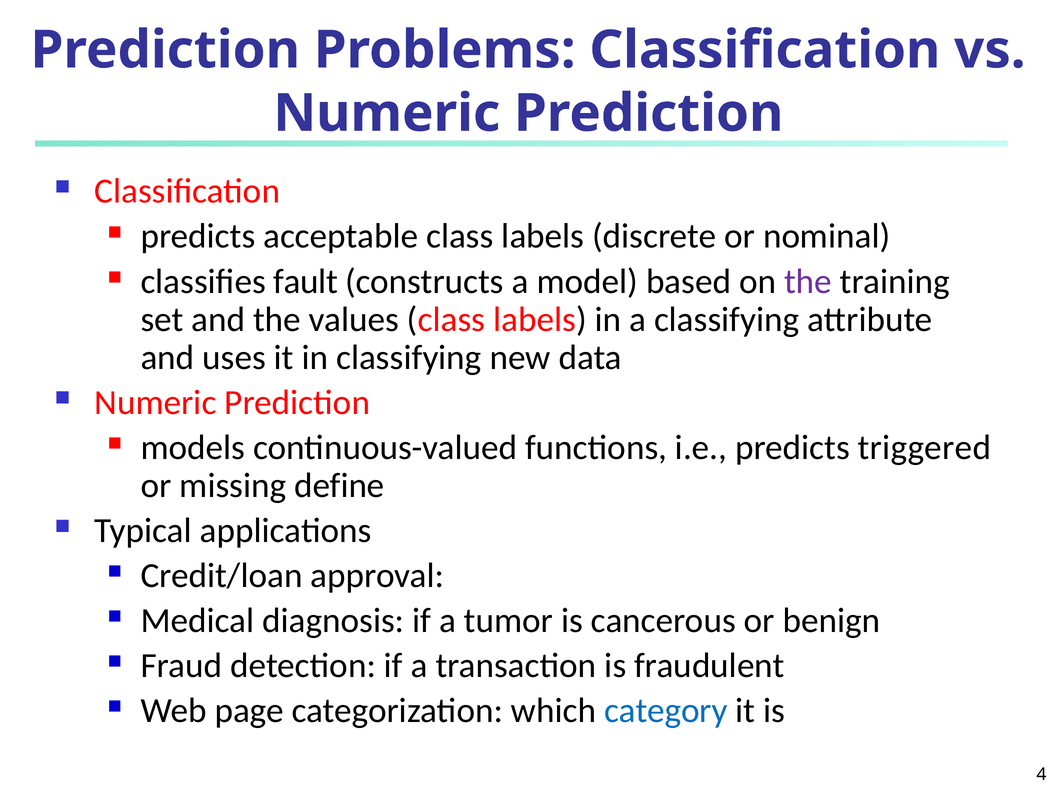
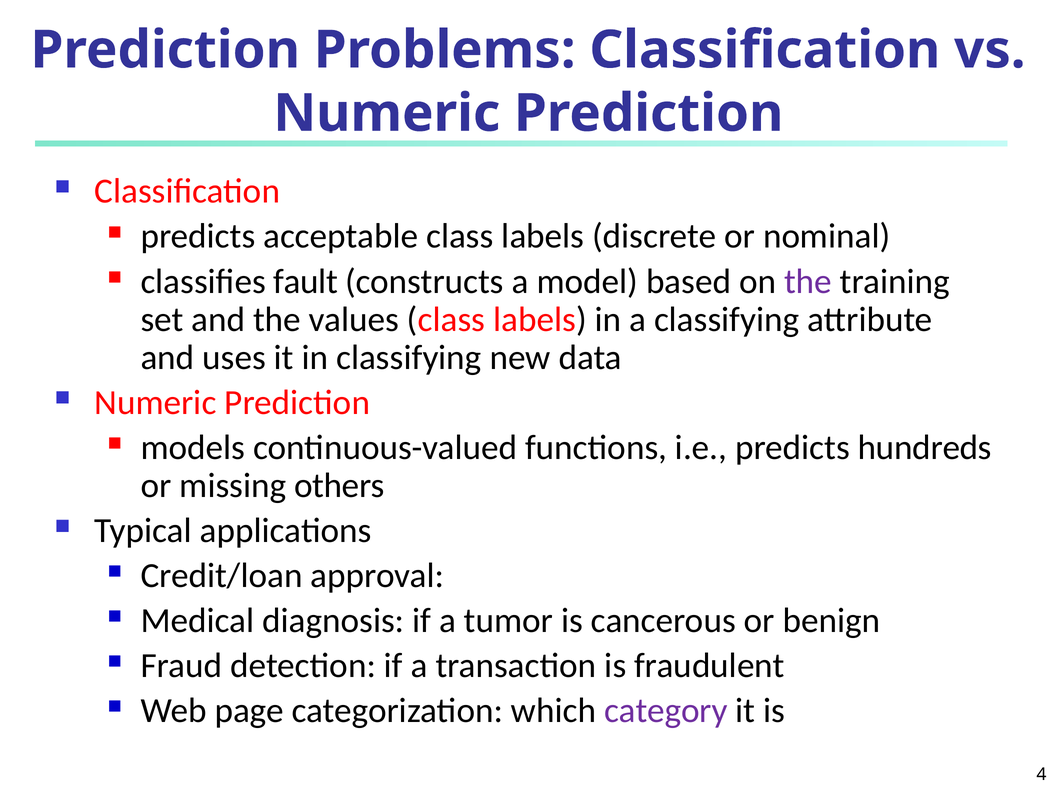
triggered: triggered -> hundreds
define: define -> others
category colour: blue -> purple
